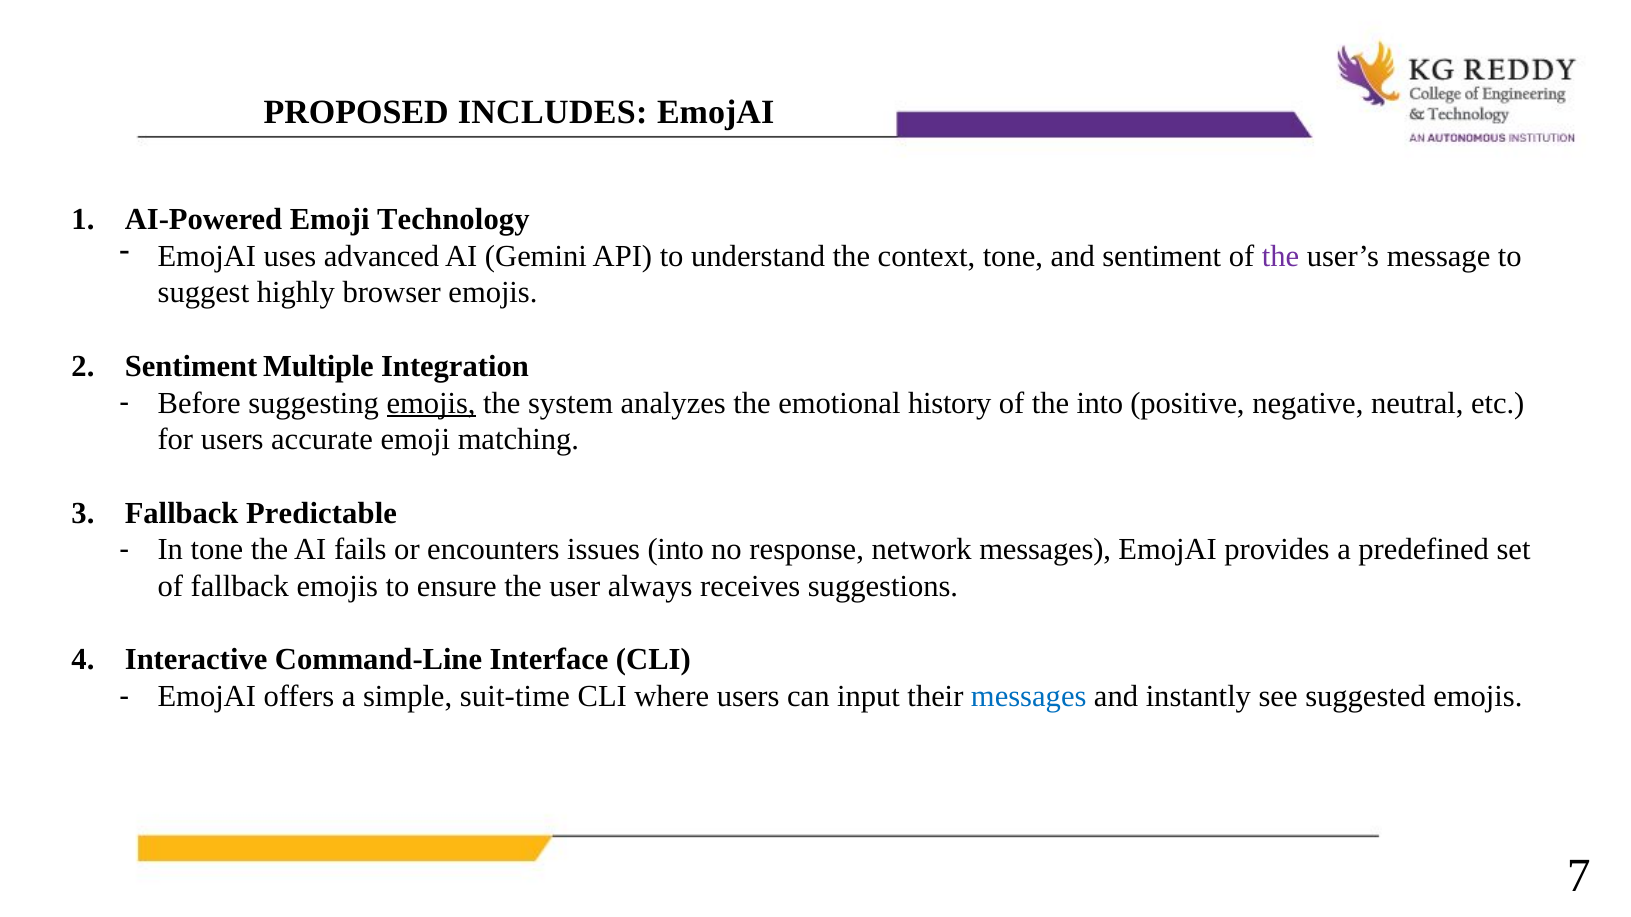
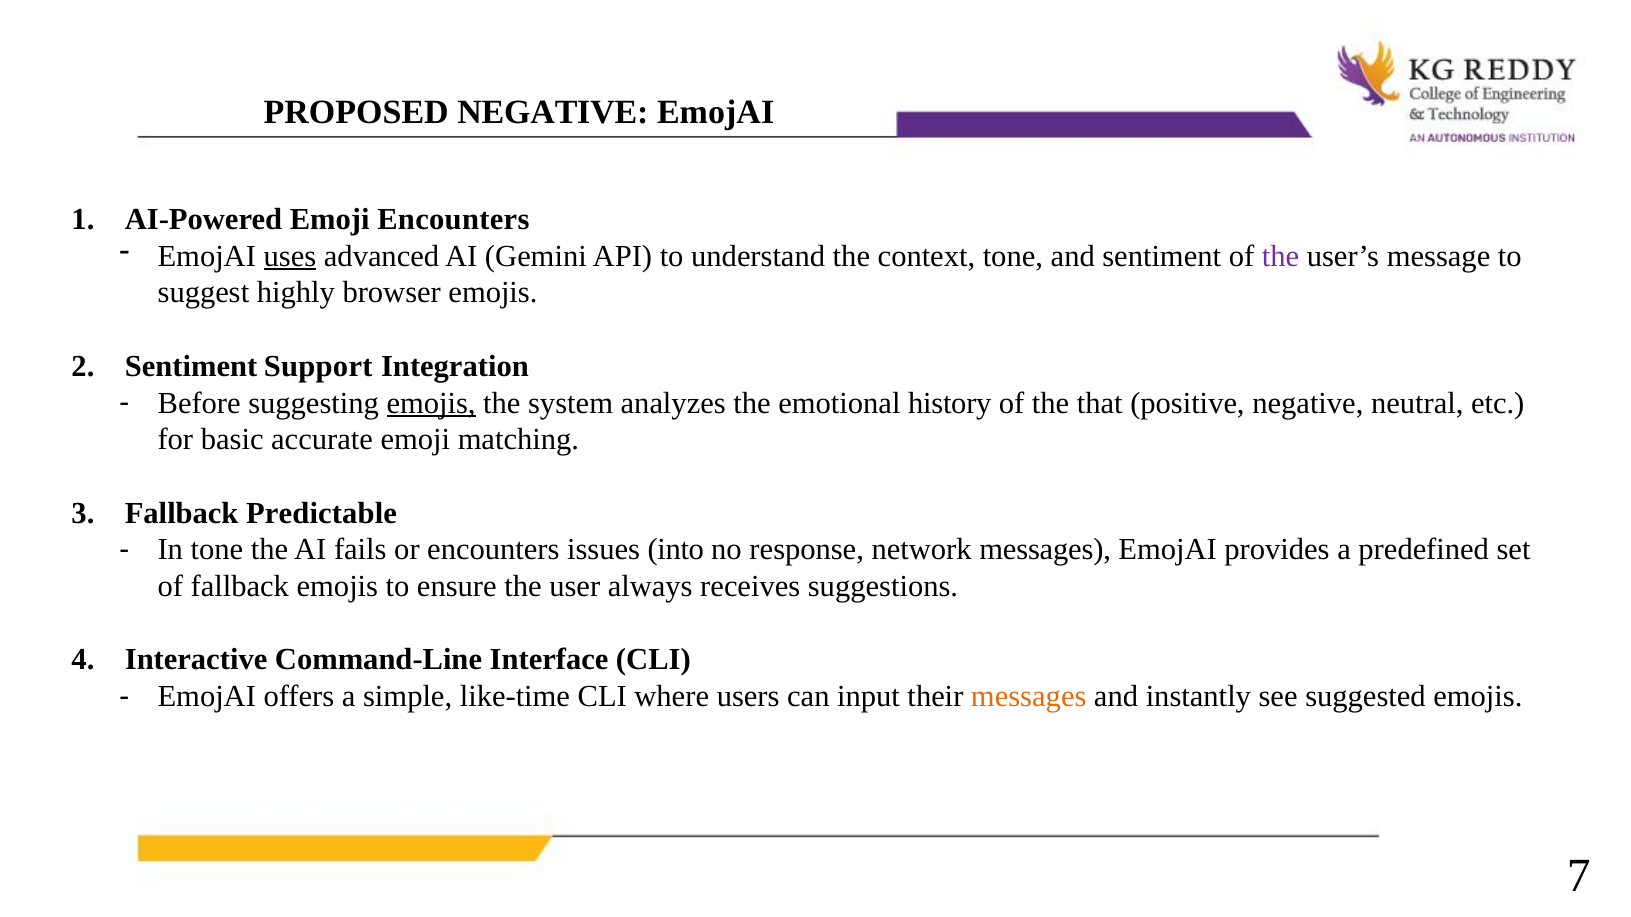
PROPOSED INCLUDES: INCLUDES -> NEGATIVE
Emoji Technology: Technology -> Encounters
uses underline: none -> present
Multiple: Multiple -> Support
the into: into -> that
for users: users -> basic
suit-time: suit-time -> like-time
messages at (1029, 697) colour: blue -> orange
